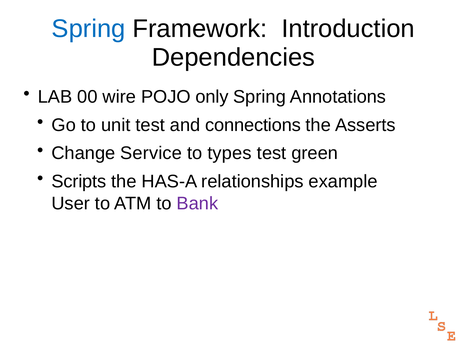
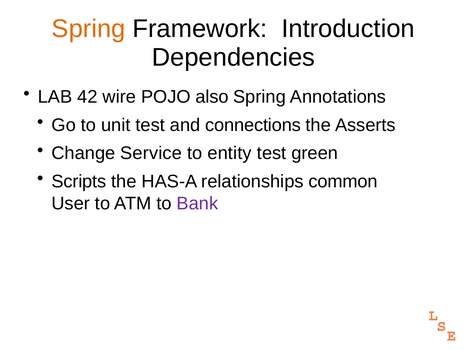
Spring at (89, 29) colour: blue -> orange
00: 00 -> 42
only: only -> also
types: types -> entity
example: example -> common
